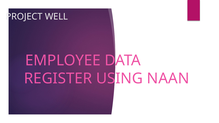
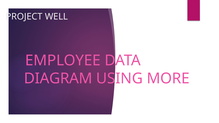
REGISTER: REGISTER -> DIAGRAM
NAAN: NAAN -> MORE
